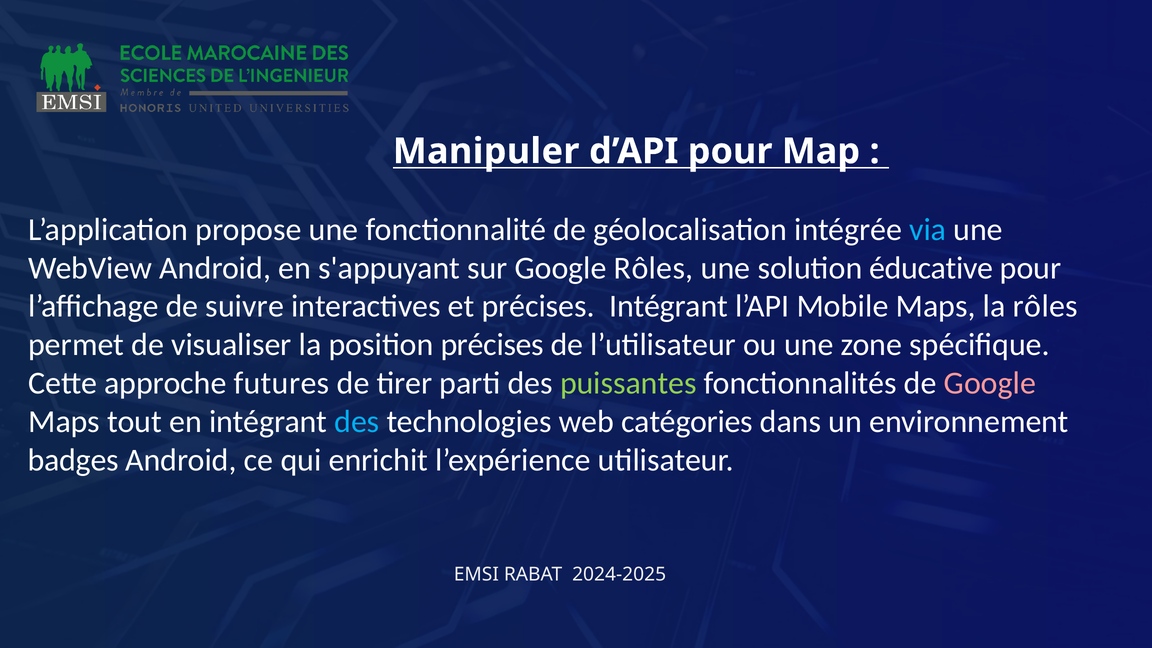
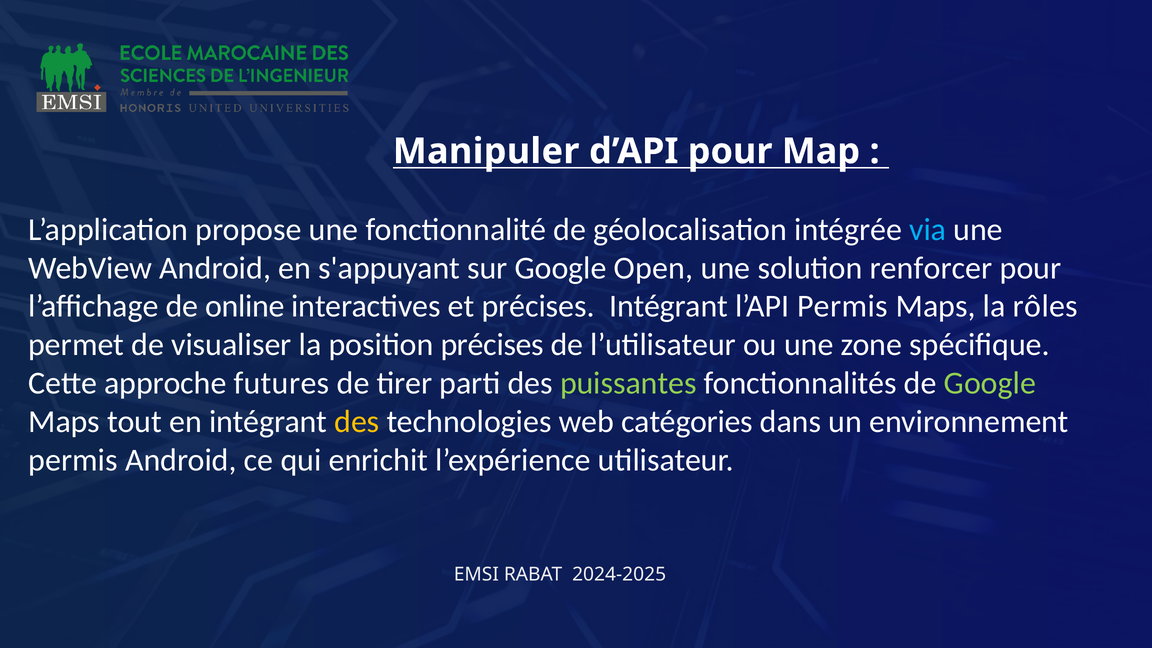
Google Rôles: Rôles -> Open
éducative: éducative -> renforcer
suivre: suivre -> online
l’API Mobile: Mobile -> Permis
Google at (990, 383) colour: pink -> light green
des at (357, 422) colour: light blue -> yellow
badges at (73, 460): badges -> permis
